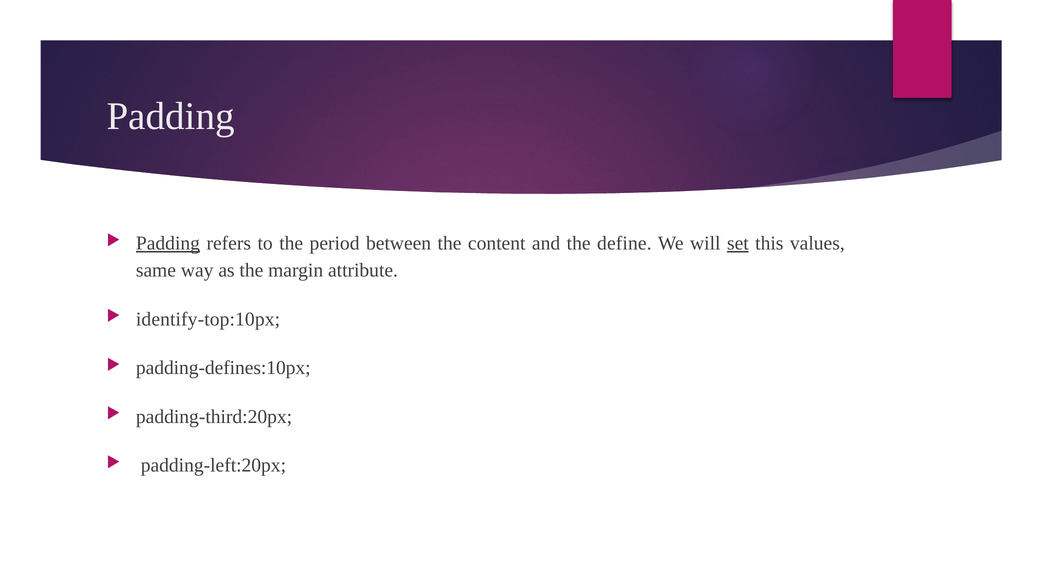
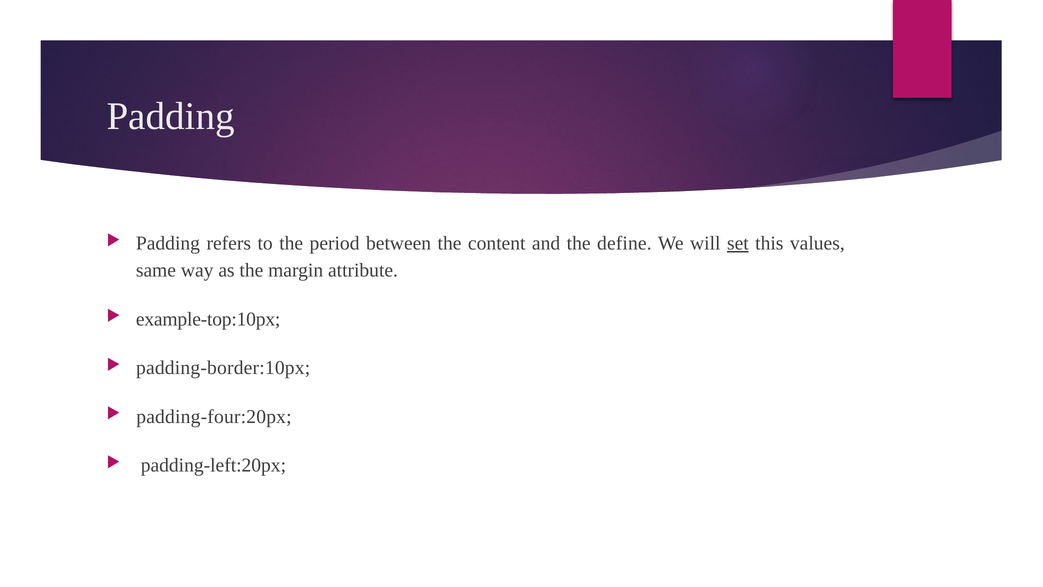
Padding at (168, 243) underline: present -> none
identify-top:10px: identify-top:10px -> example-top:10px
padding-defines:10px: padding-defines:10px -> padding-border:10px
padding-third:20px: padding-third:20px -> padding-four:20px
